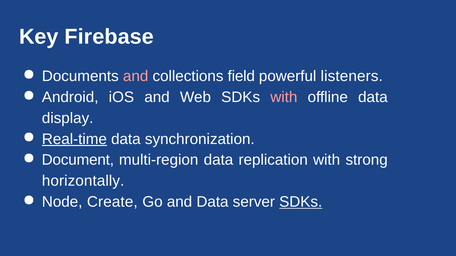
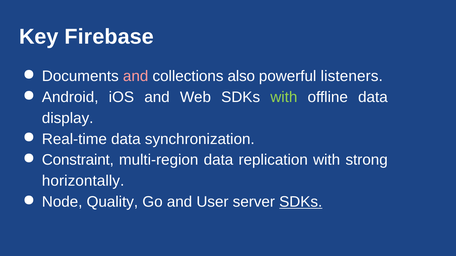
field: field -> also
with at (284, 97) colour: pink -> light green
Real-time underline: present -> none
Document: Document -> Constraint
Create: Create -> Quality
and Data: Data -> User
